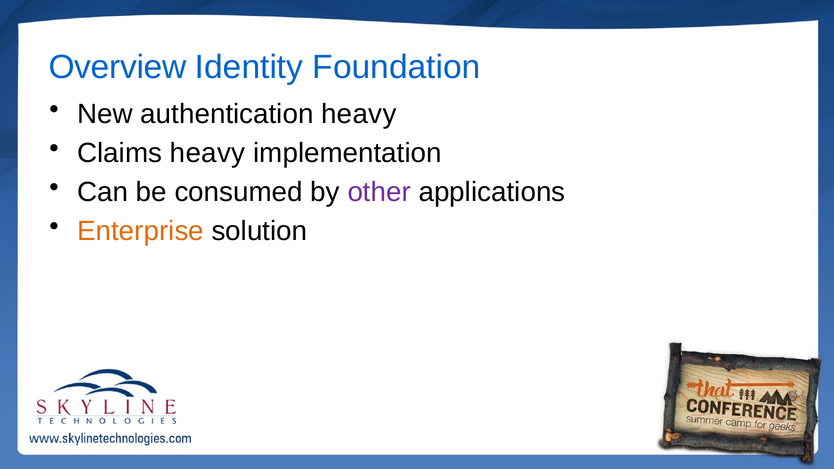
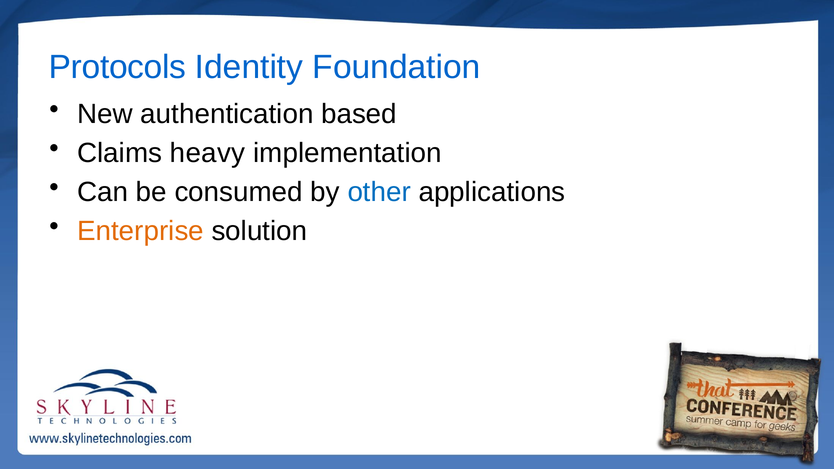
Overview: Overview -> Protocols
authentication heavy: heavy -> based
other colour: purple -> blue
